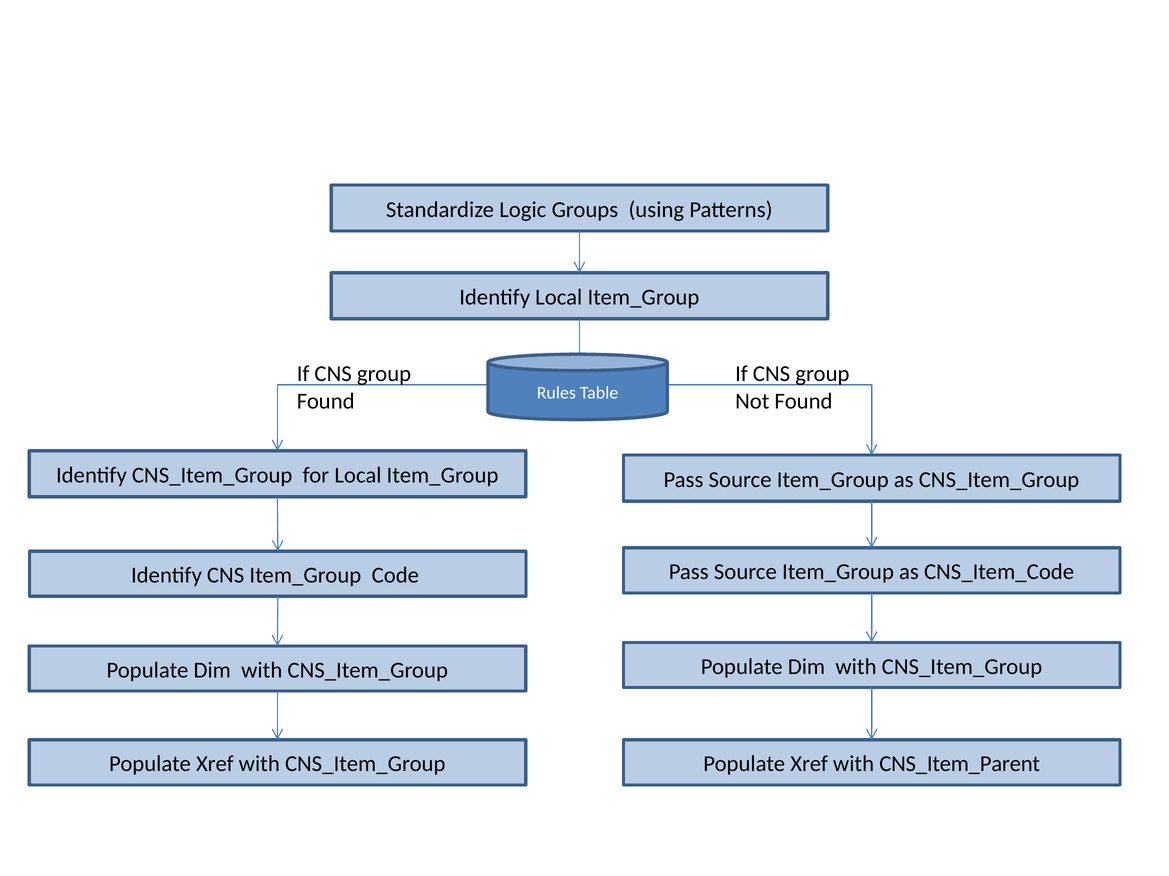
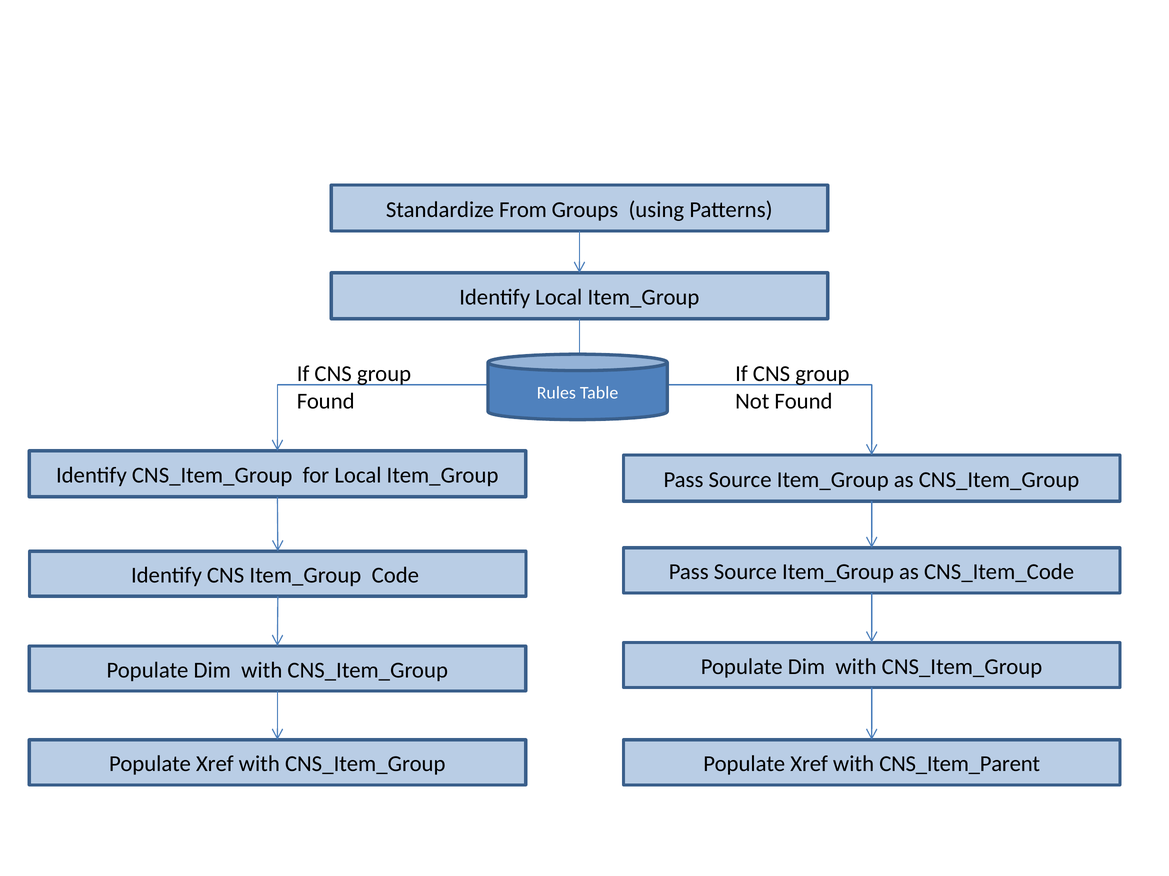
Logic: Logic -> From
